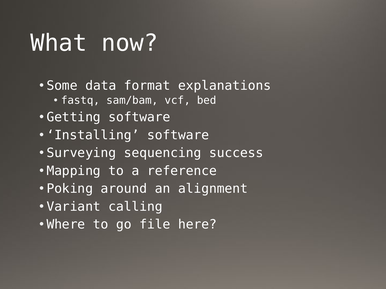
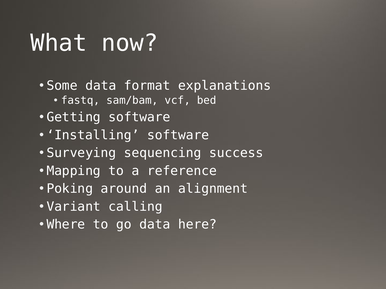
go file: file -> data
